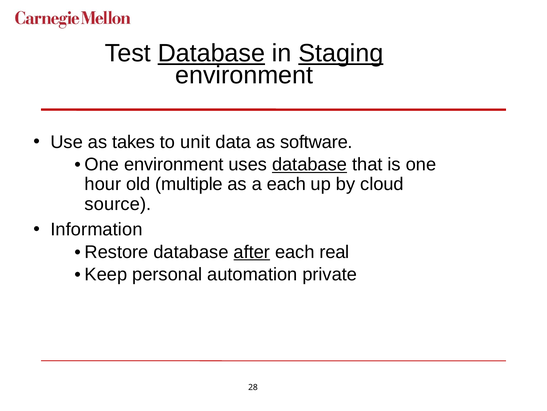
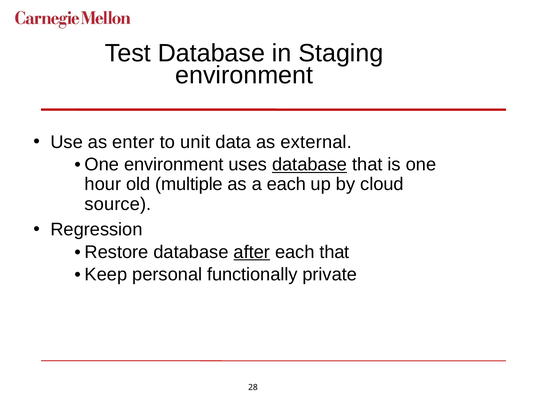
Database at (211, 53) underline: present -> none
Staging underline: present -> none
takes: takes -> enter
software: software -> external
Information: Information -> Regression
each real: real -> that
automation: automation -> functionally
